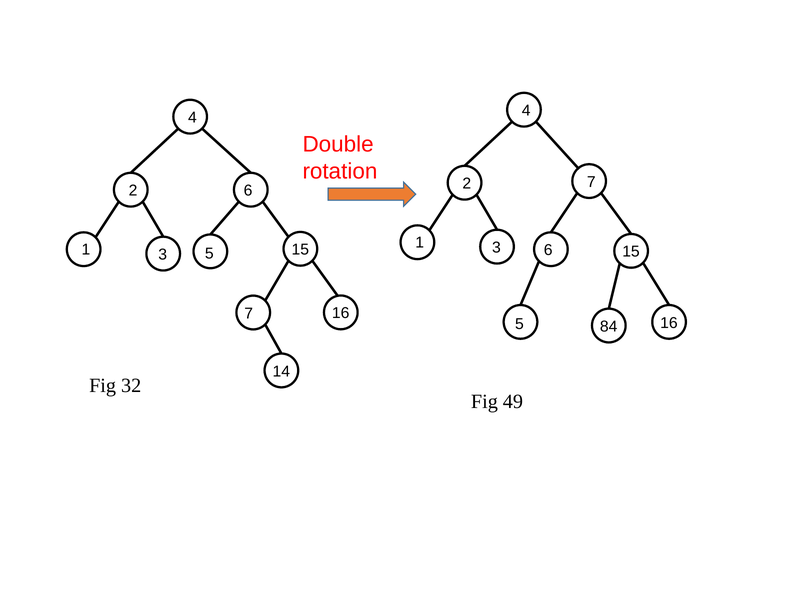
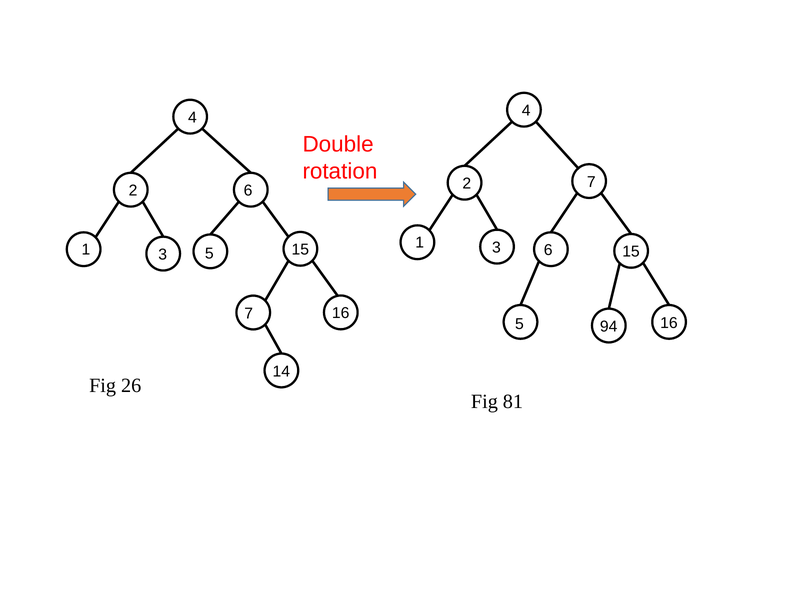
84: 84 -> 94
32: 32 -> 26
49: 49 -> 81
